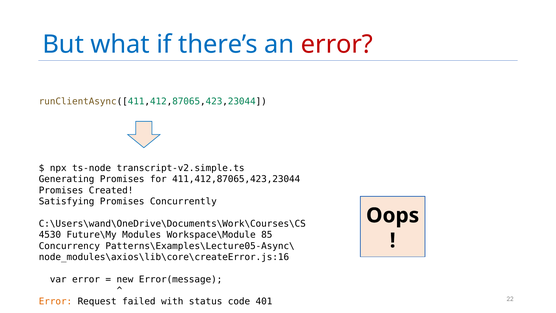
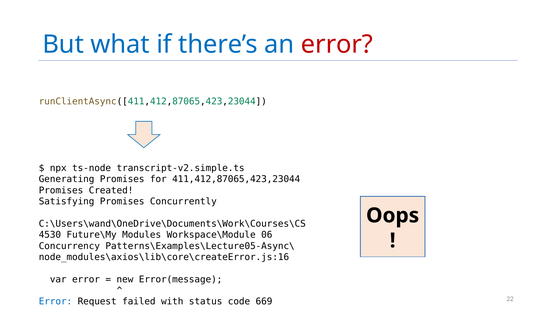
85: 85 -> 06
Error at (55, 301) colour: orange -> blue
401: 401 -> 669
